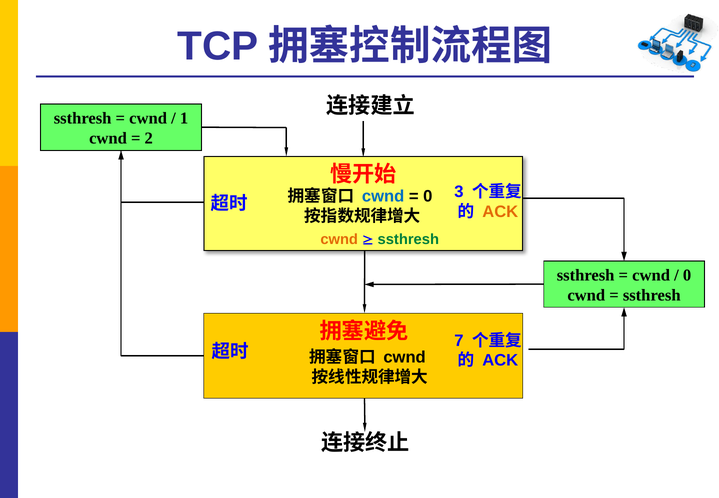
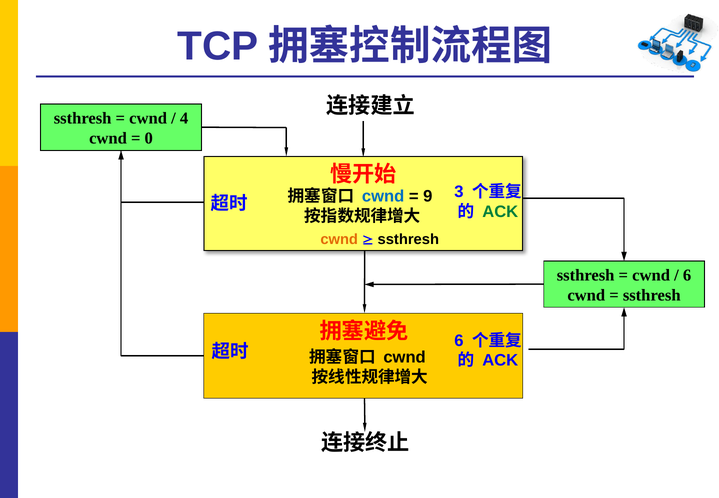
1: 1 -> 4
2: 2 -> 0
0 at (428, 196): 0 -> 9
ACK at (500, 212) colour: orange -> green
ssthresh at (408, 239) colour: green -> black
0 at (687, 275): 0 -> 6
7 at (459, 340): 7 -> 6
